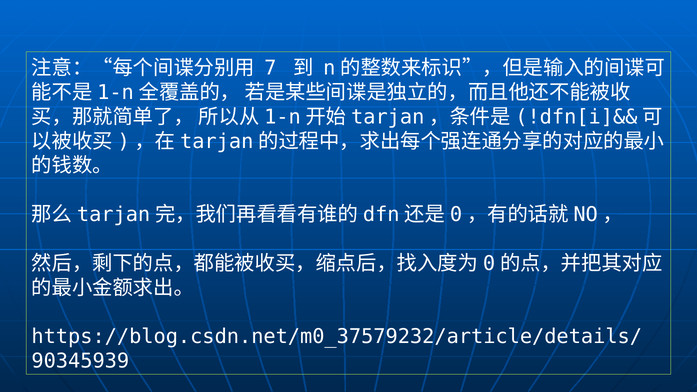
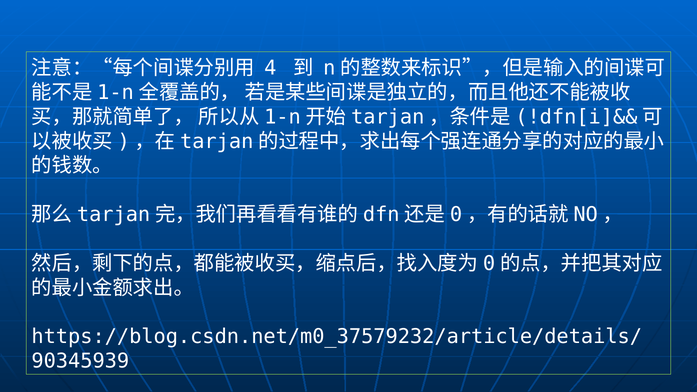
7: 7 -> 4
